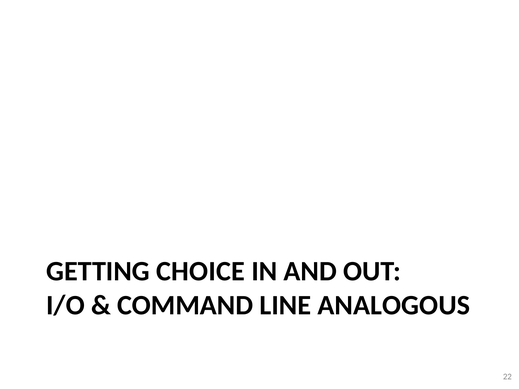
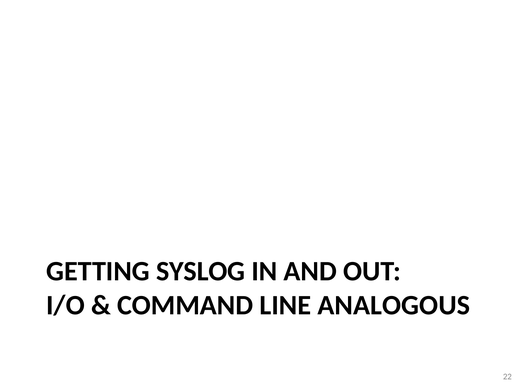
CHOICE: CHOICE -> SYSLOG
